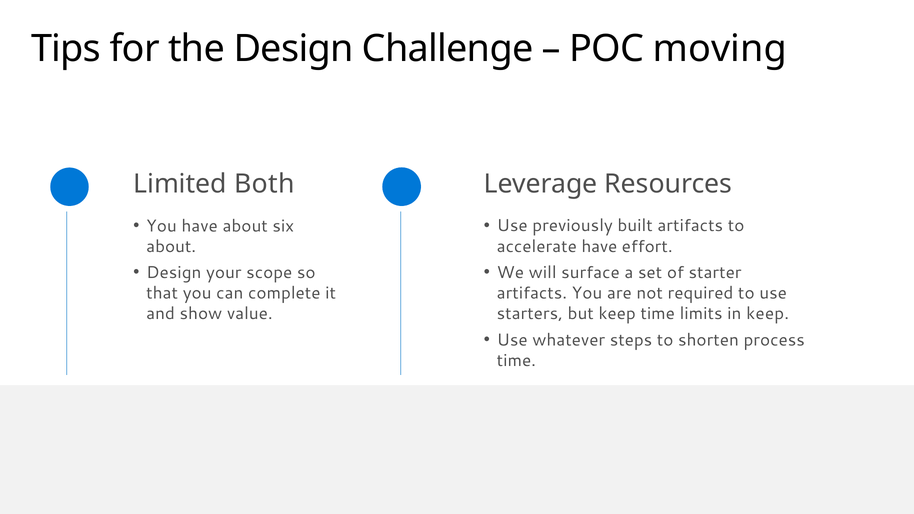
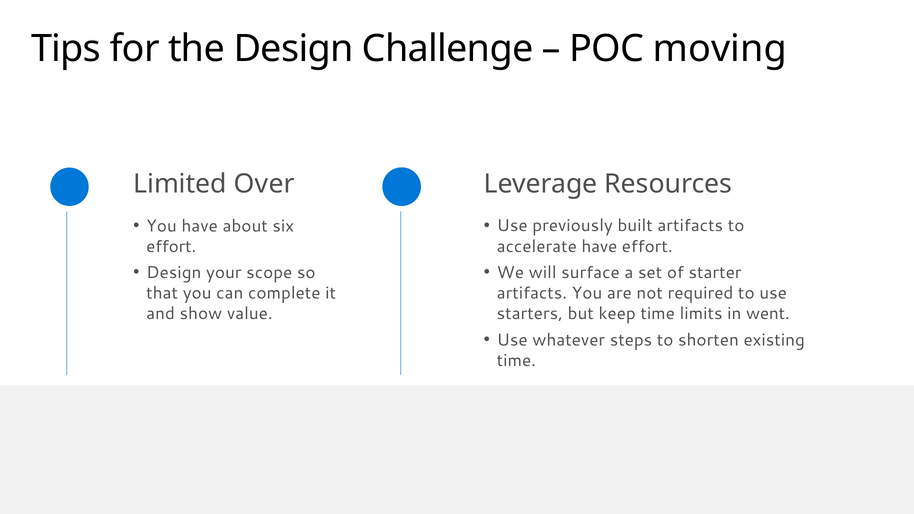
Both: Both -> Over
about at (171, 246): about -> effort
in keep: keep -> went
process: process -> existing
